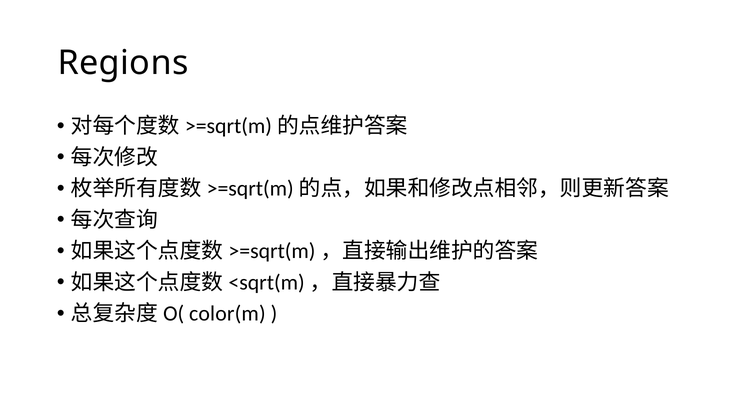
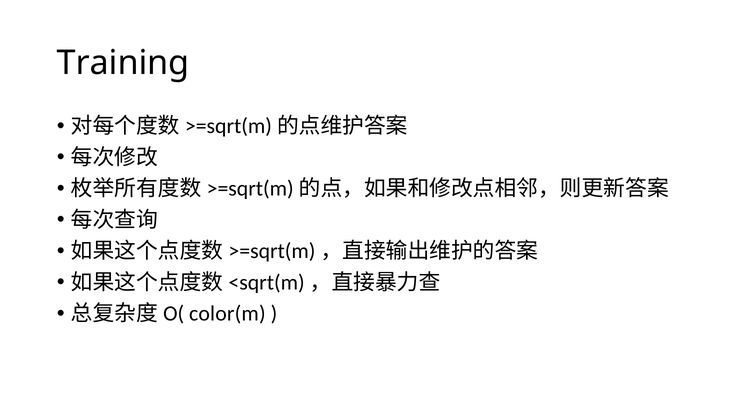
Regions: Regions -> Training
